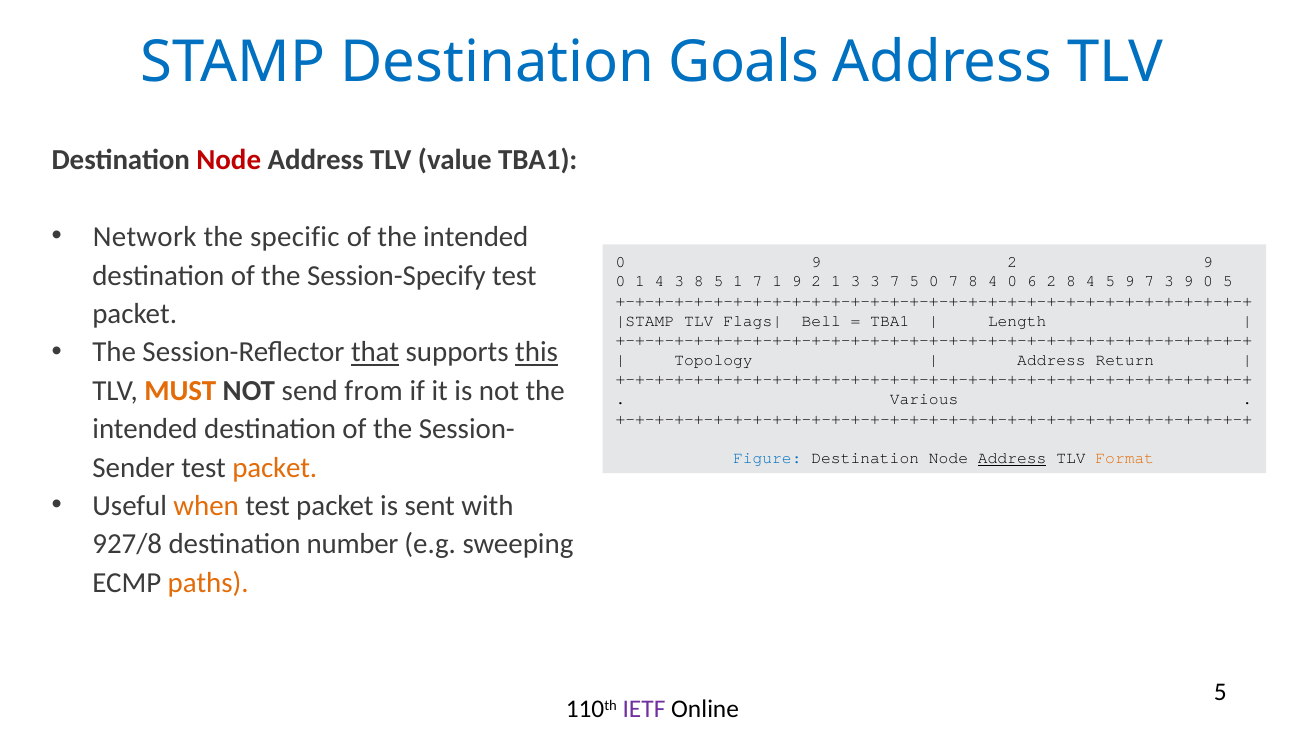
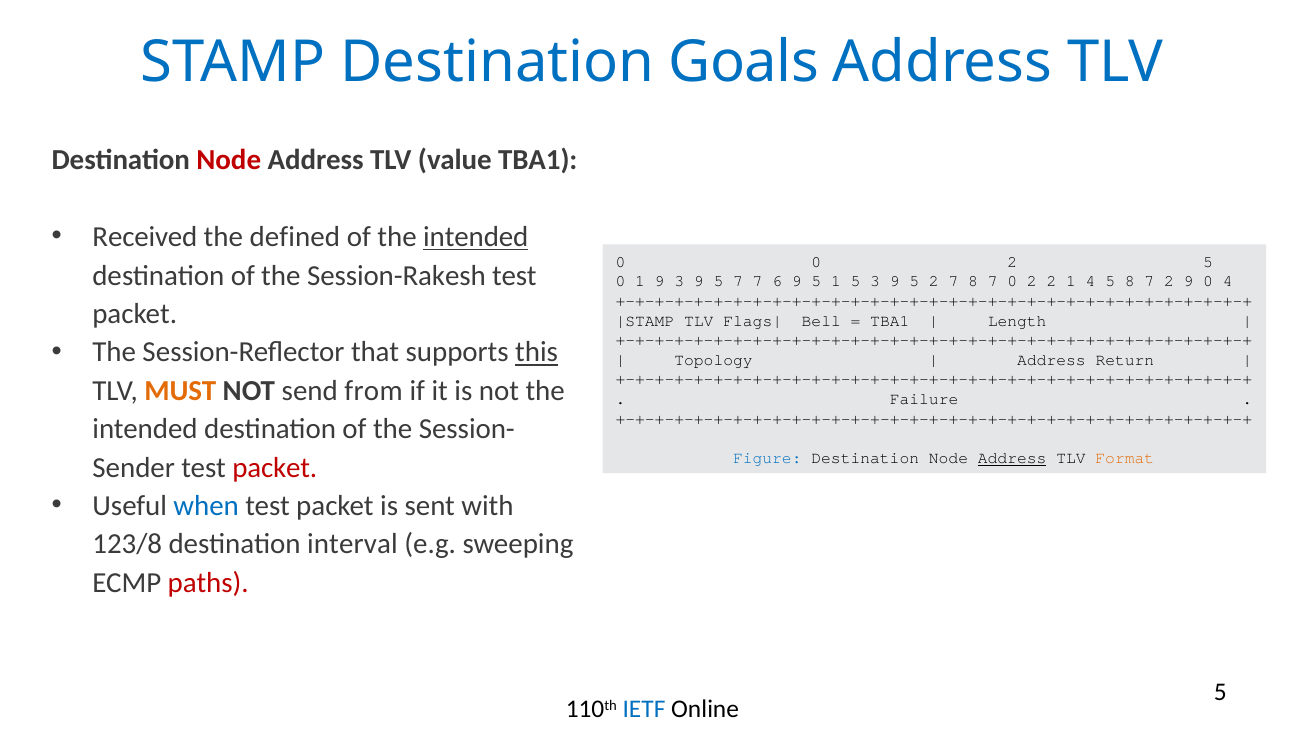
Network: Network -> Received
specific: specific -> defined
intended at (476, 237) underline: none -> present
0 9: 9 -> 0
2 9: 9 -> 5
Session-Specify: Session-Specify -> Session-Rakesh
1 4: 4 -> 9
8 at (699, 281): 8 -> 9
5 1: 1 -> 7
7 1: 1 -> 6
2 at (816, 281): 2 -> 5
1 3: 3 -> 5
7 at (895, 281): 7 -> 9
0 at (934, 281): 0 -> 2
7 8 4: 4 -> 7
6 at (1032, 281): 6 -> 2
2 8: 8 -> 1
5 9: 9 -> 8
7 3: 3 -> 2
0 5: 5 -> 4
that underline: present -> none
Various: Various -> Failure
packet at (275, 468) colour: orange -> red
when colour: orange -> blue
927/8: 927/8 -> 123/8
number: number -> interval
paths colour: orange -> red
IETF colour: purple -> blue
